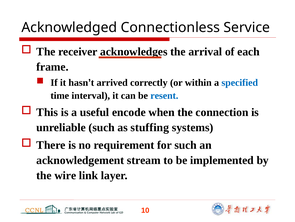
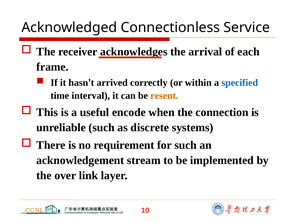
resent colour: blue -> orange
stuffing: stuffing -> discrete
wire: wire -> over
